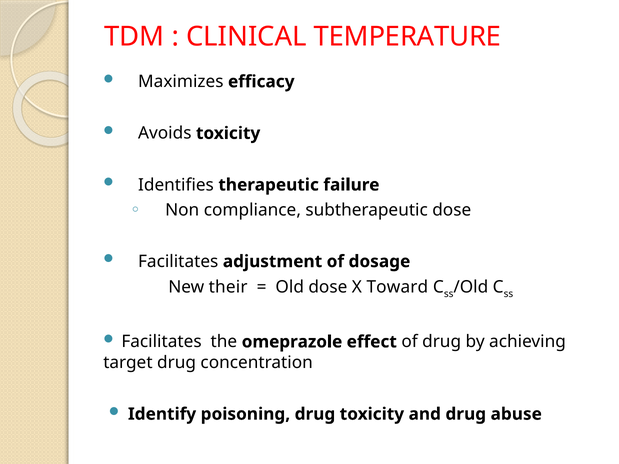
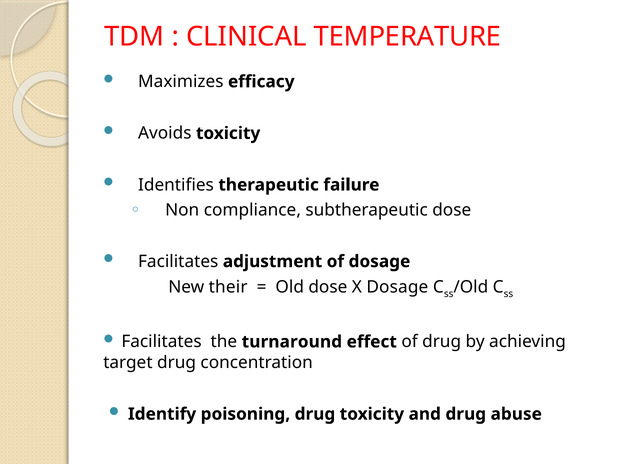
X Toward: Toward -> Dosage
omeprazole: omeprazole -> turnaround
